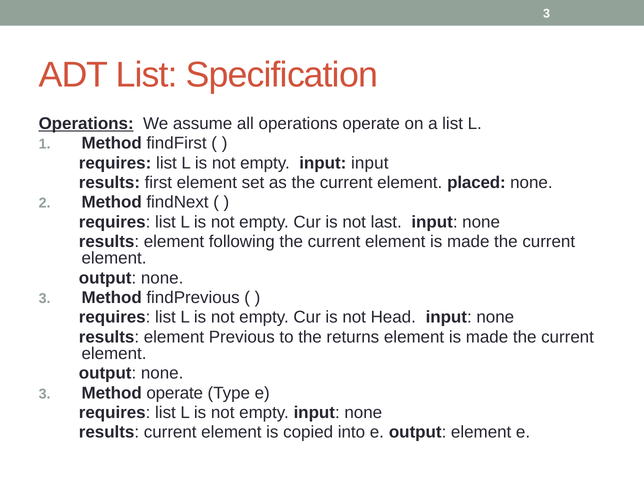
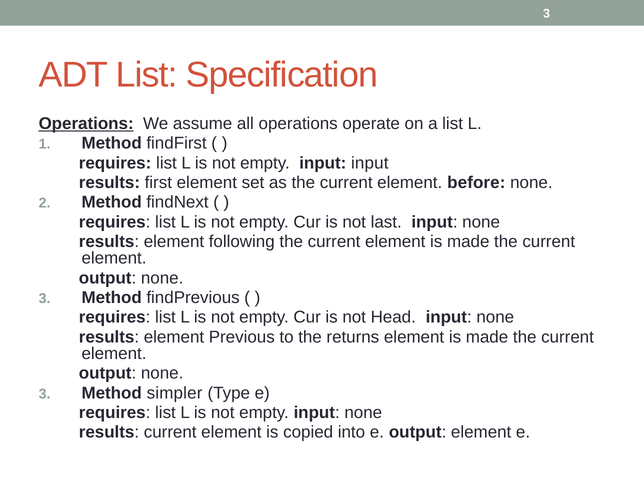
placed: placed -> before
Method operate: operate -> simpler
